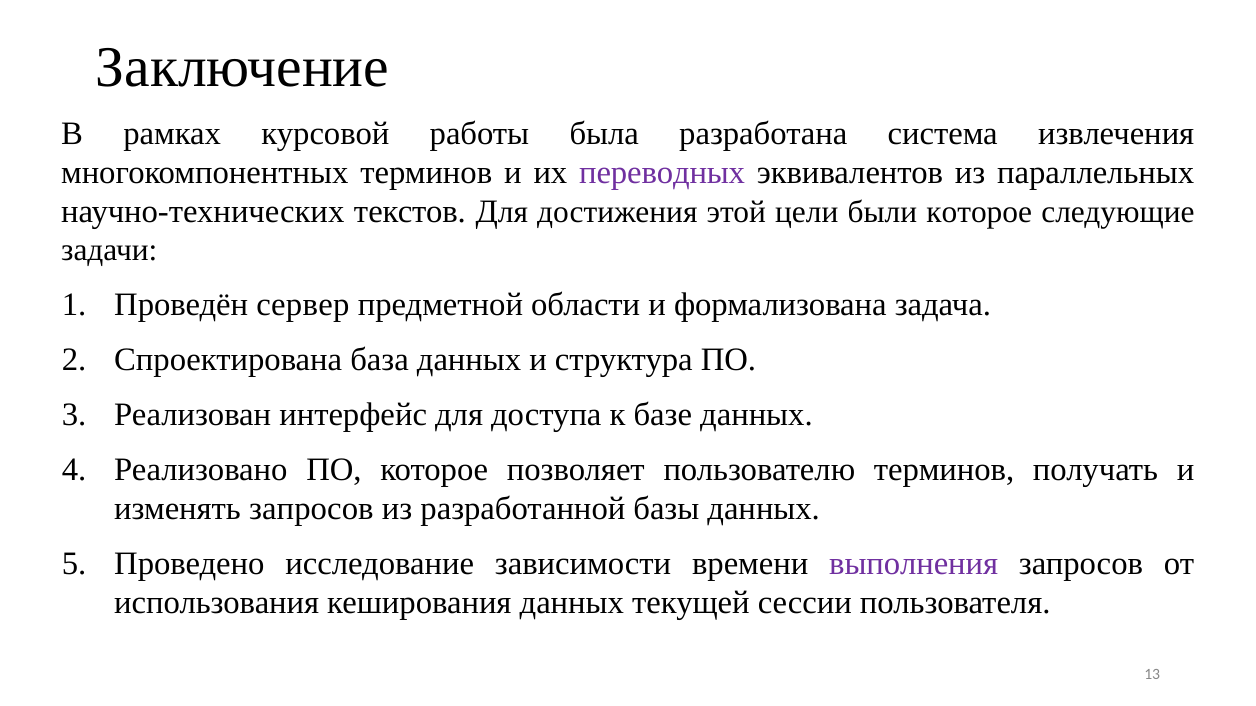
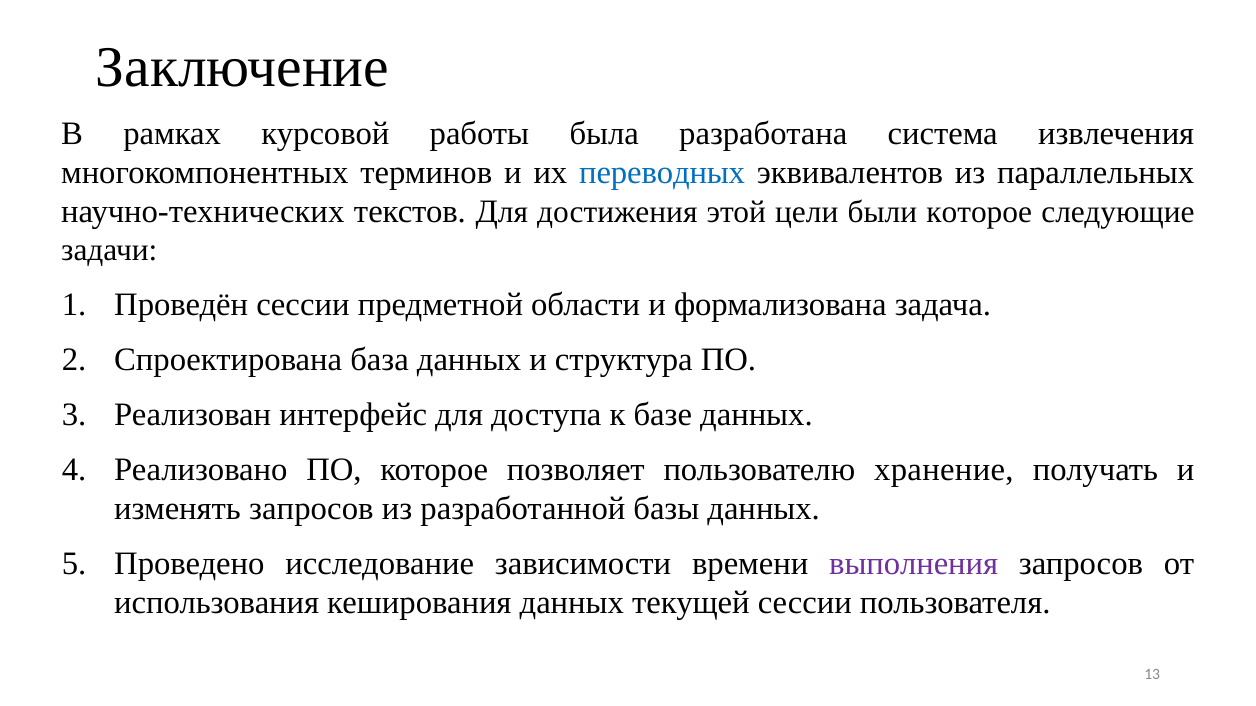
переводных colour: purple -> blue
Проведён сервер: сервер -> сессии
пользователю терминов: терминов -> хранение
